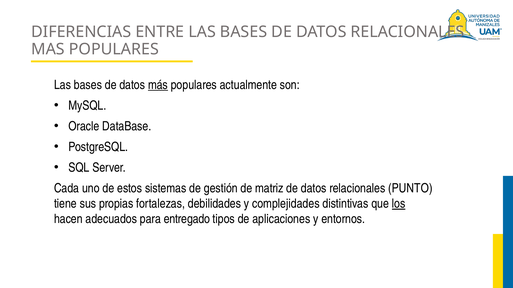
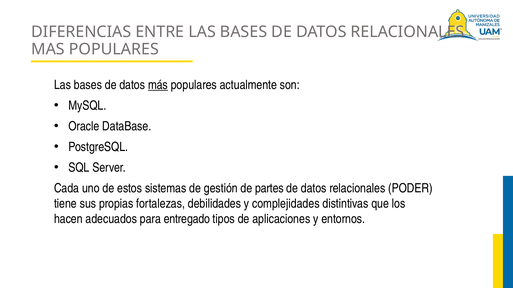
matriz: matriz -> partes
PUNTO: PUNTO -> PODER
los underline: present -> none
